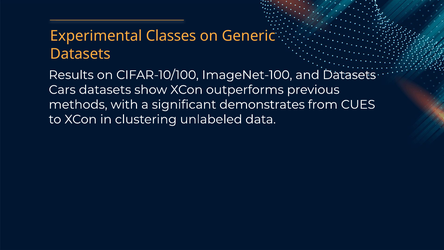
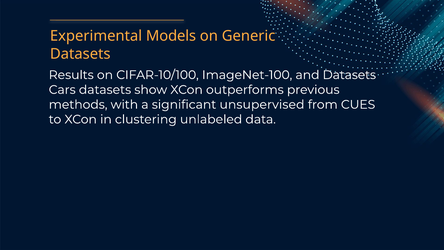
Classes: Classes -> Models
demonstrates: demonstrates -> unsupervised
